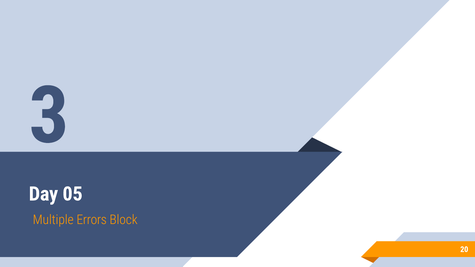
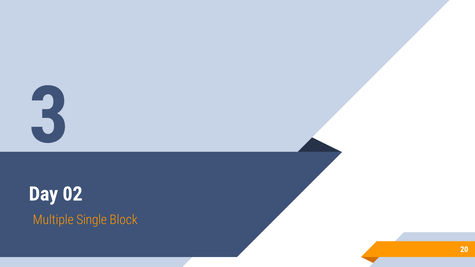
05: 05 -> 02
Errors: Errors -> Single
